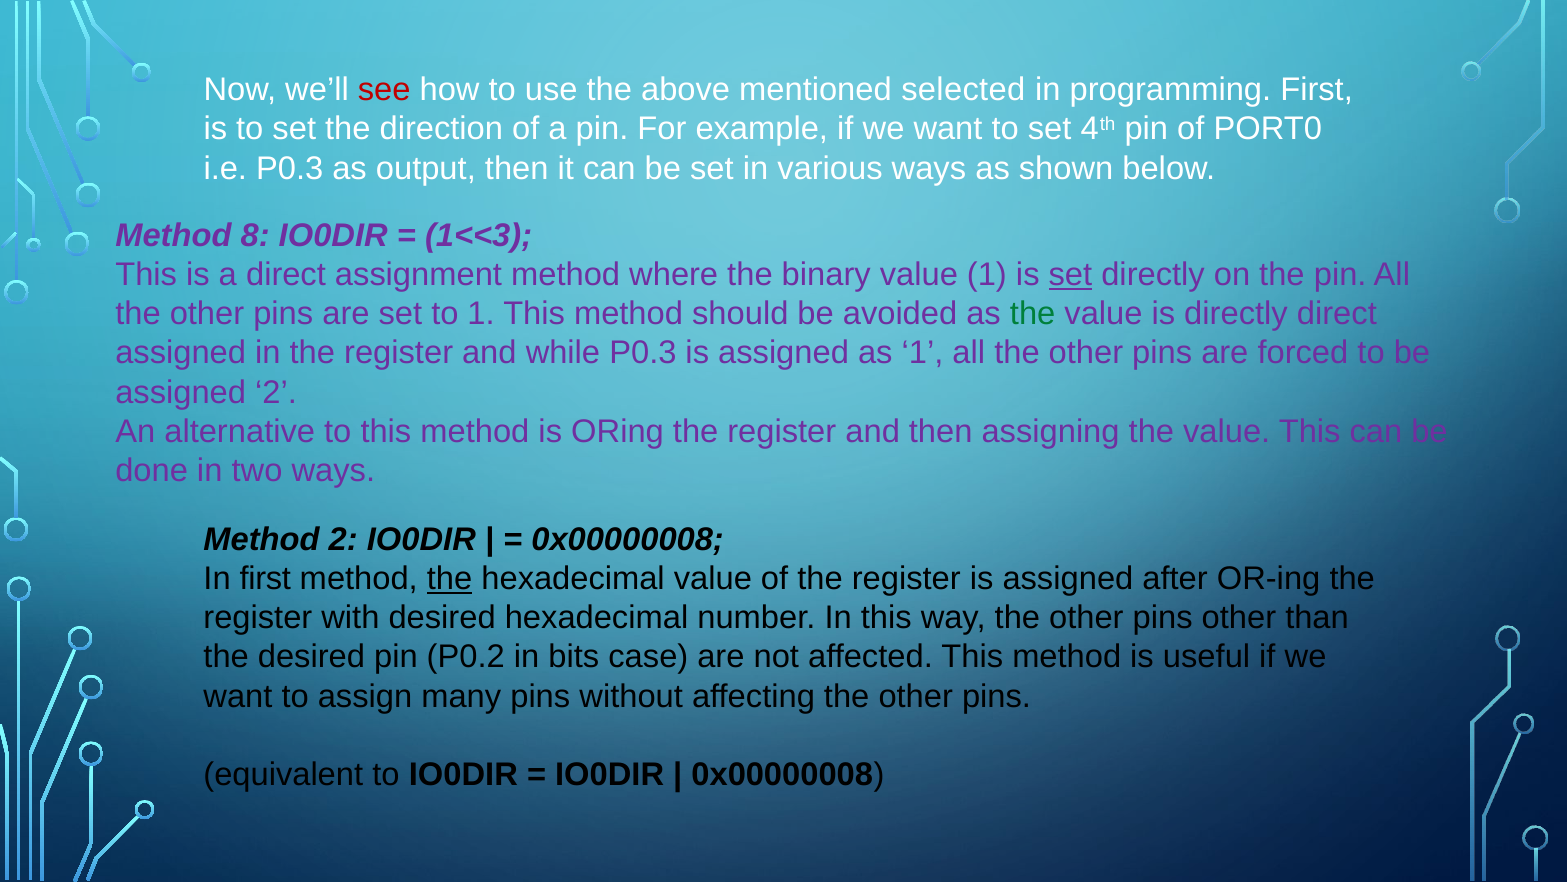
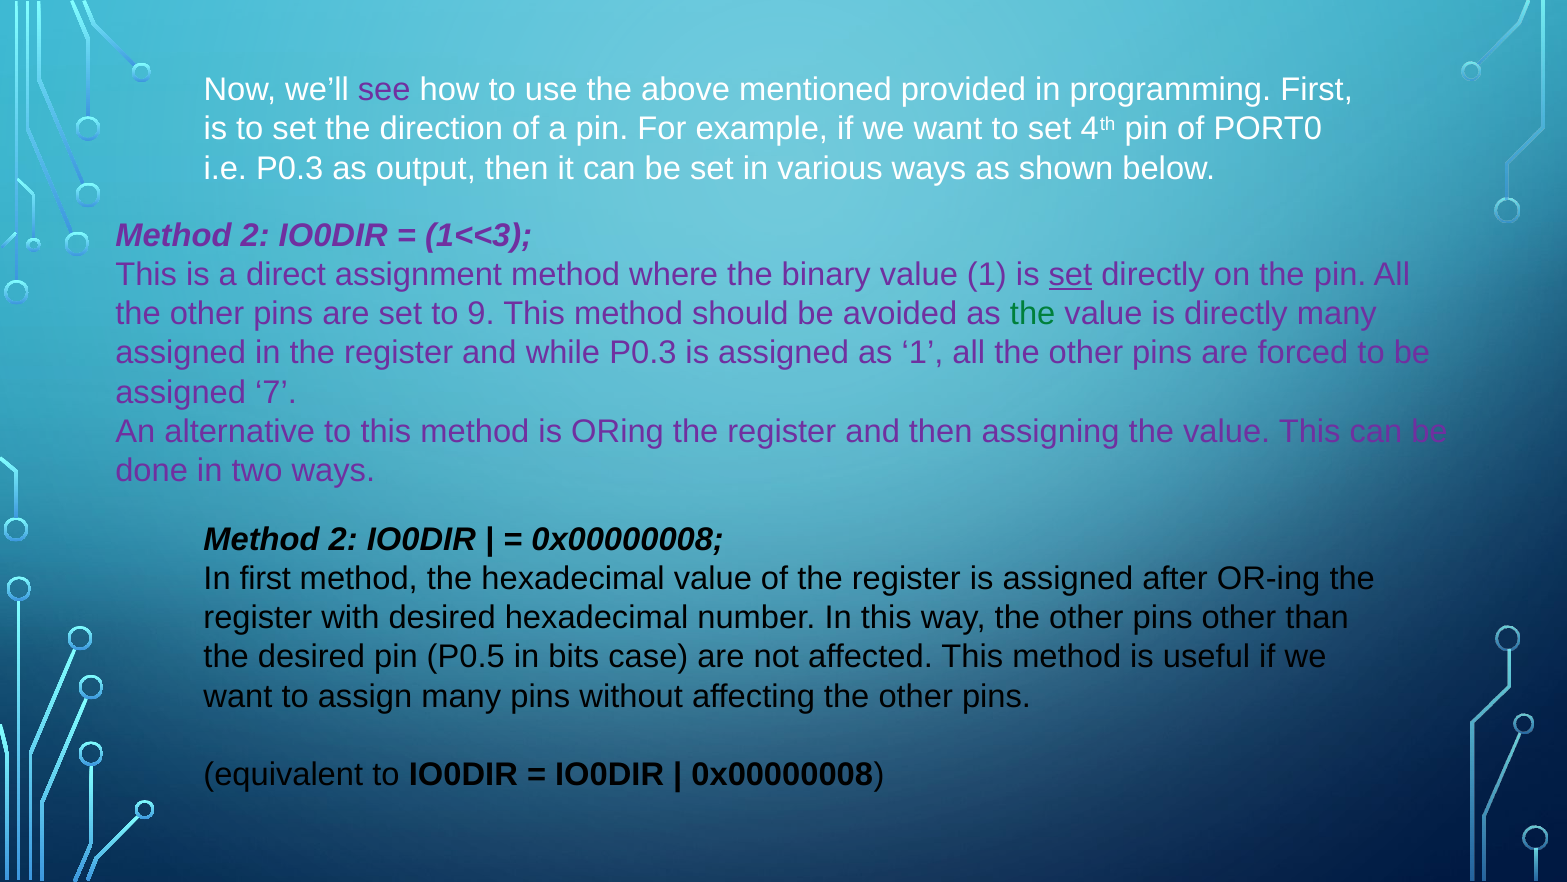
see colour: red -> purple
selected: selected -> provided
8 at (255, 235): 8 -> 2
to 1: 1 -> 9
directly direct: direct -> many
assigned 2: 2 -> 7
the at (450, 578) underline: present -> none
P0.2: P0.2 -> P0.5
